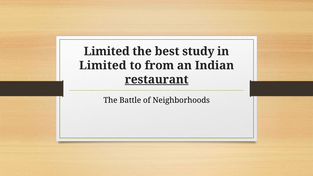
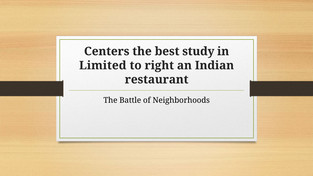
Limited at (107, 51): Limited -> Centers
from: from -> right
restaurant underline: present -> none
